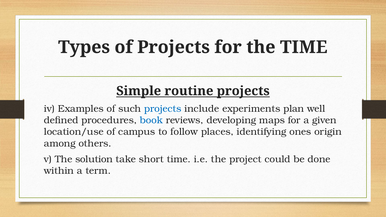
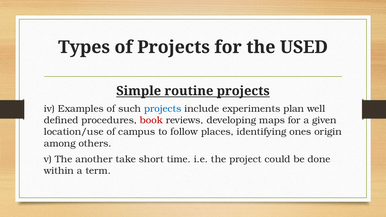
the TIME: TIME -> USED
book colour: blue -> red
solution: solution -> another
